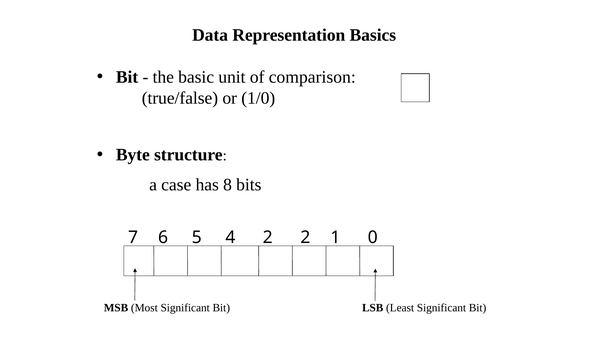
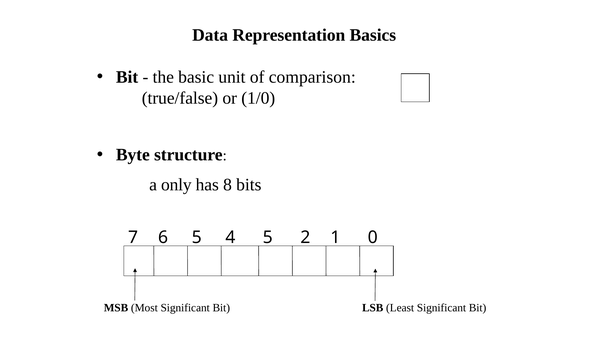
case: case -> only
6 2: 2 -> 5
